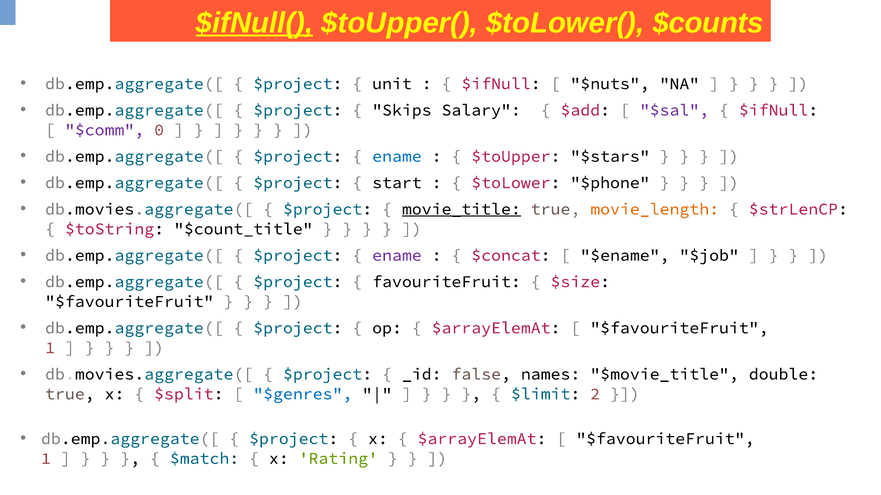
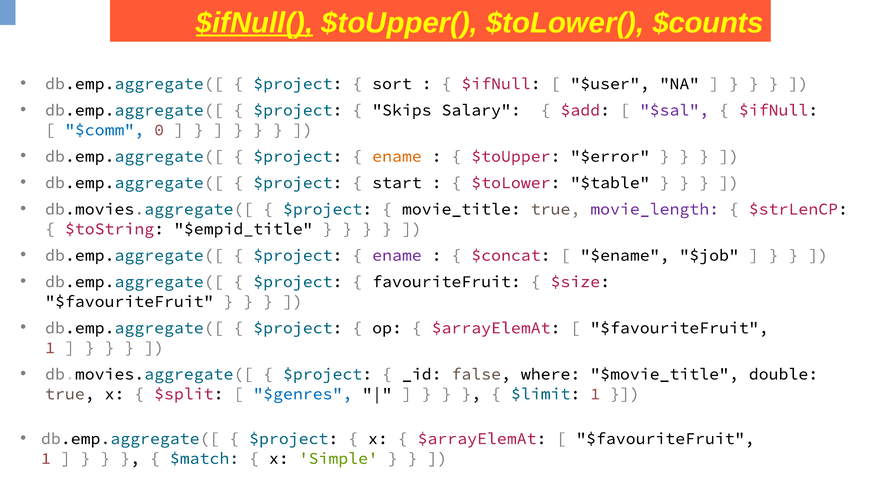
unit: unit -> sort
$nuts: $nuts -> $user
$comm colour: purple -> blue
ename at (397, 156) colour: blue -> orange
$stars: $stars -> $error
$phone: $phone -> $table
movie_title underline: present -> none
movie_length colour: orange -> purple
$count_title: $count_title -> $empid_title
names: names -> where
$limit 2: 2 -> 1
Rating: Rating -> Simple
